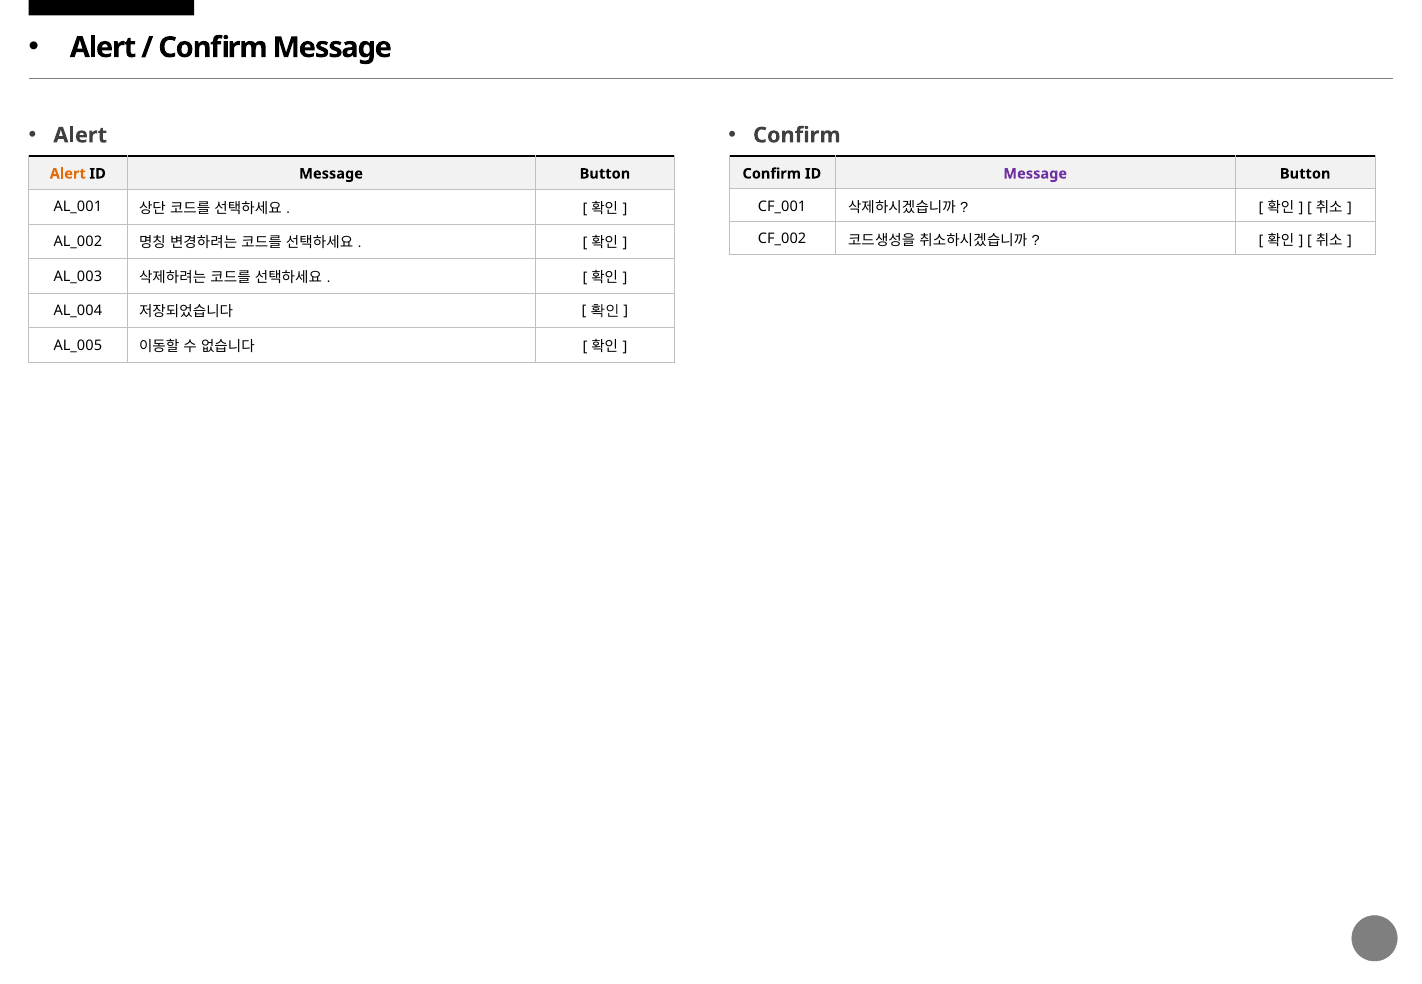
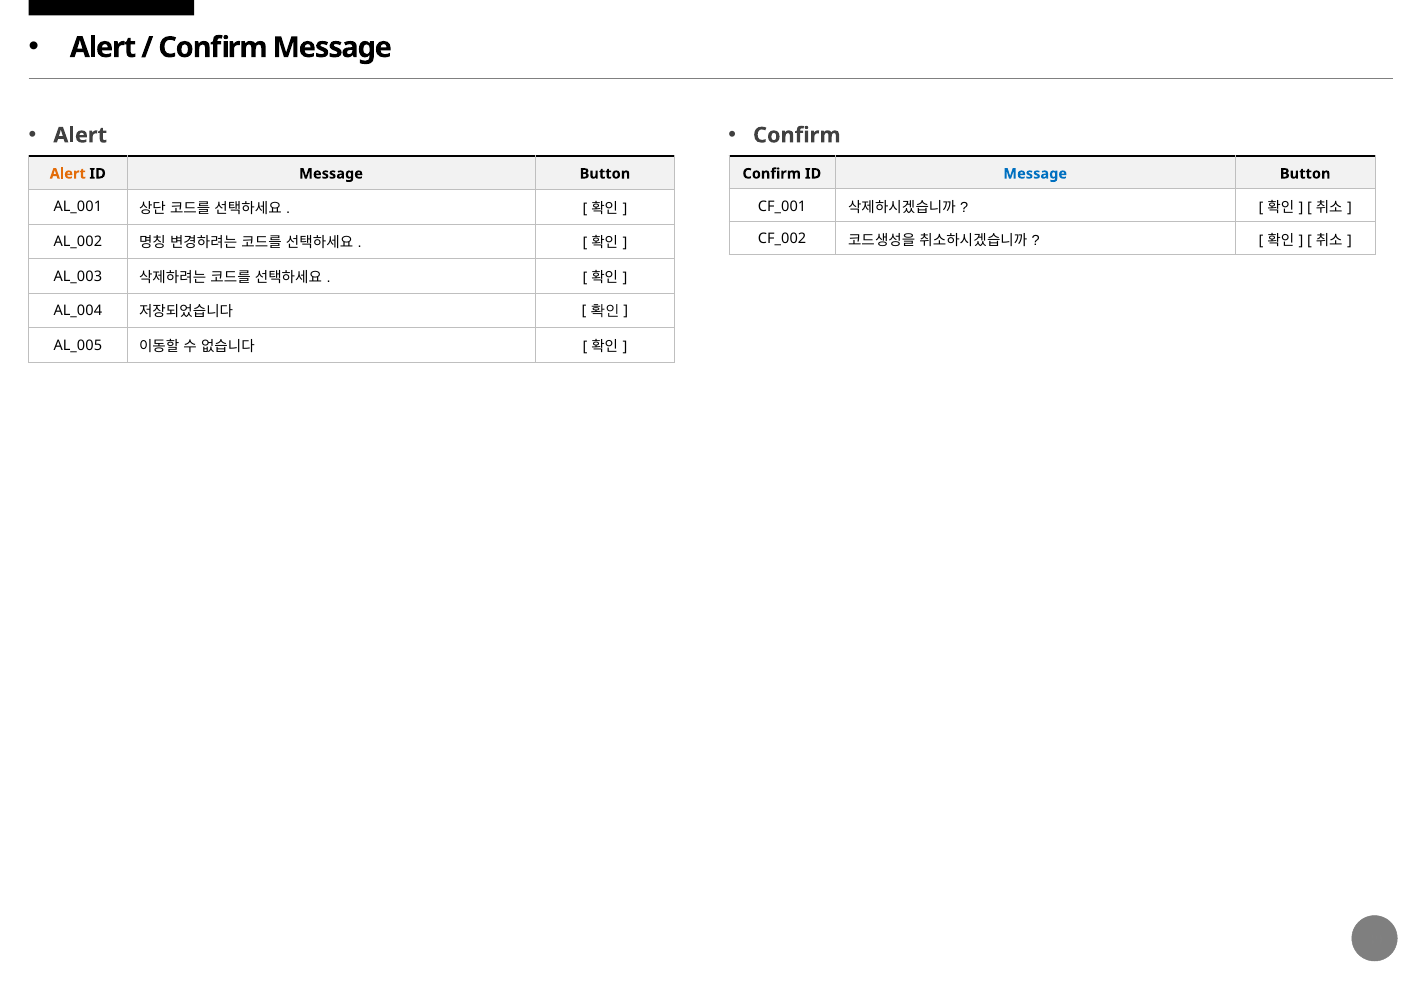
Message at (1035, 174) colour: purple -> blue
